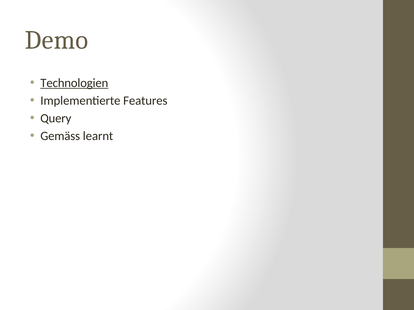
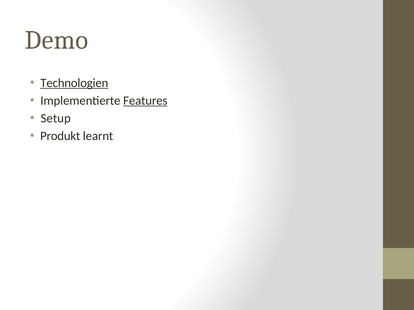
Features underline: none -> present
Query: Query -> Setup
Gemäss: Gemäss -> Produkt
